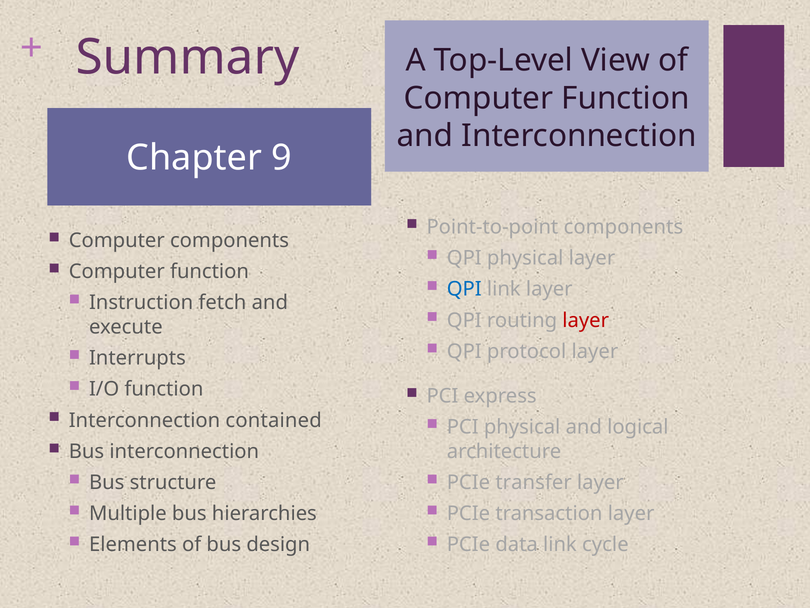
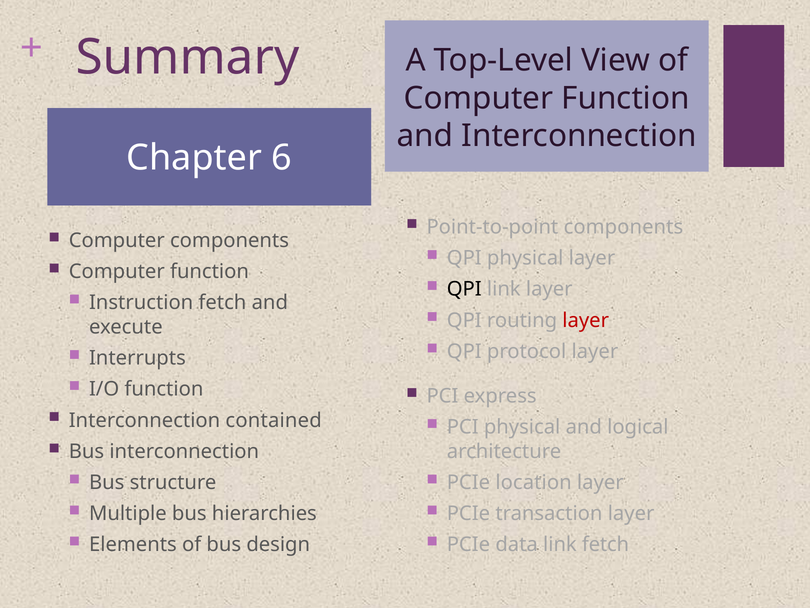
9: 9 -> 6
QPI at (464, 289) colour: blue -> black
transfer: transfer -> location
link cycle: cycle -> fetch
